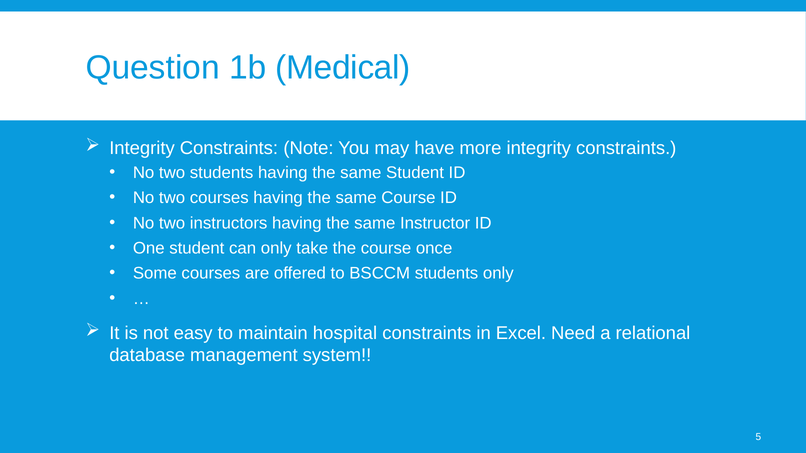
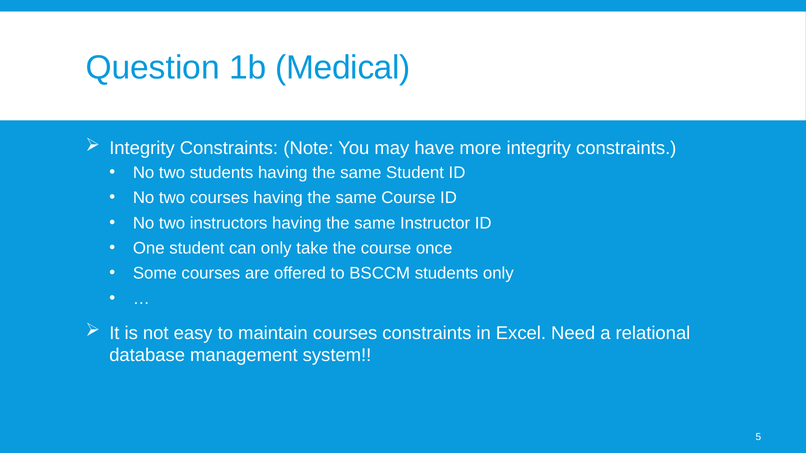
maintain hospital: hospital -> courses
